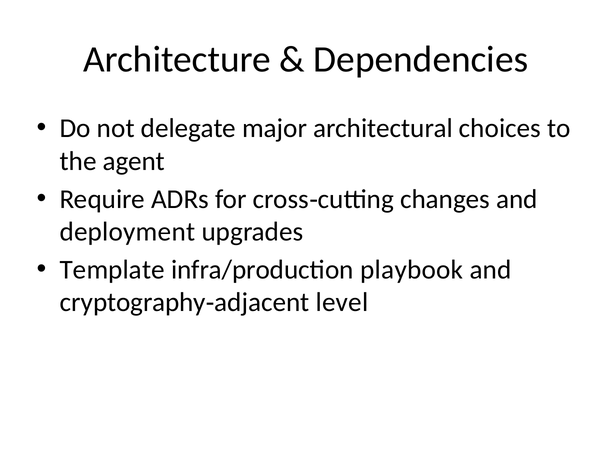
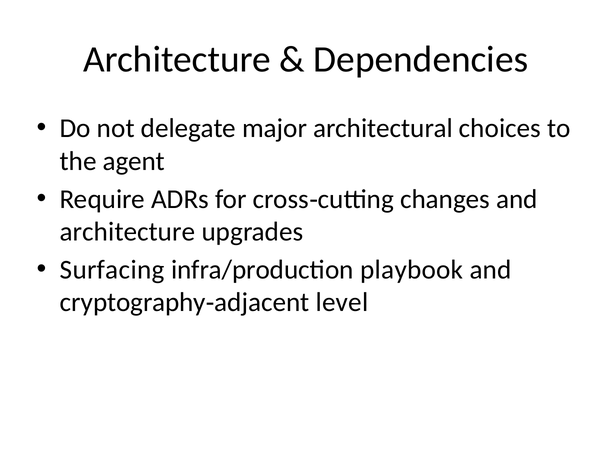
deployment at (127, 232): deployment -> architecture
Template: Template -> Surfacing
